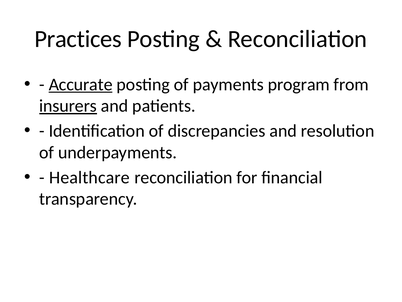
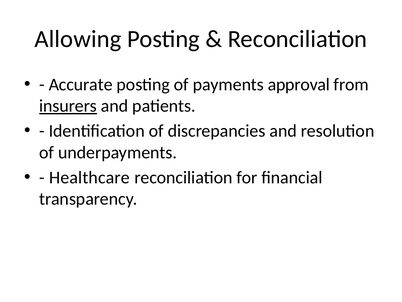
Practices: Practices -> Allowing
Accurate underline: present -> none
program: program -> approval
